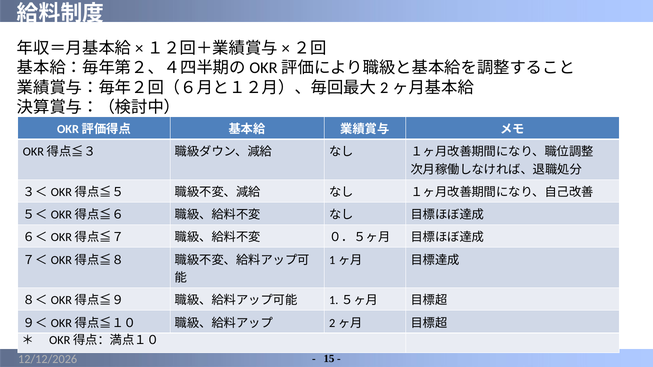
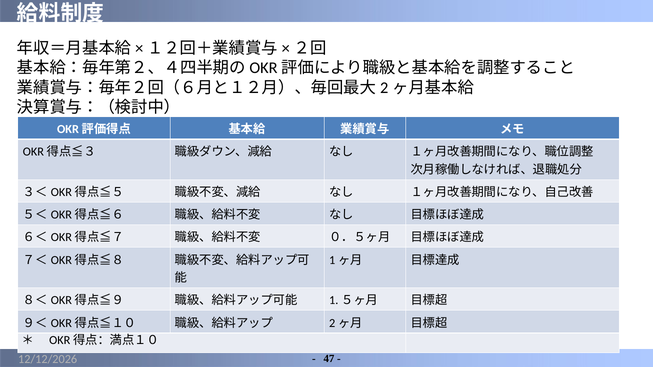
15: 15 -> 47
